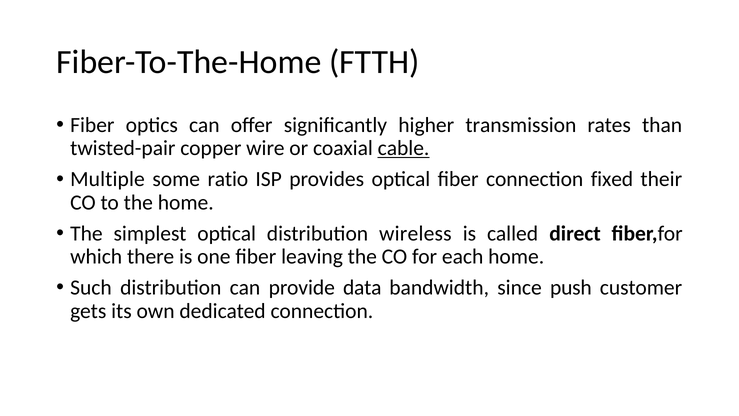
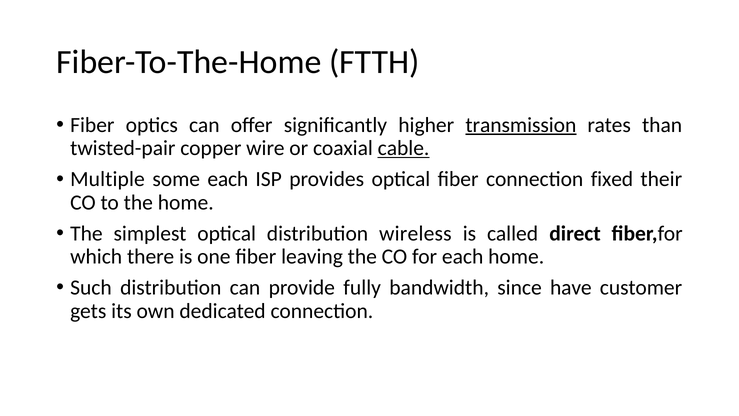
transmission underline: none -> present
some ratio: ratio -> each
data: data -> fully
push: push -> have
